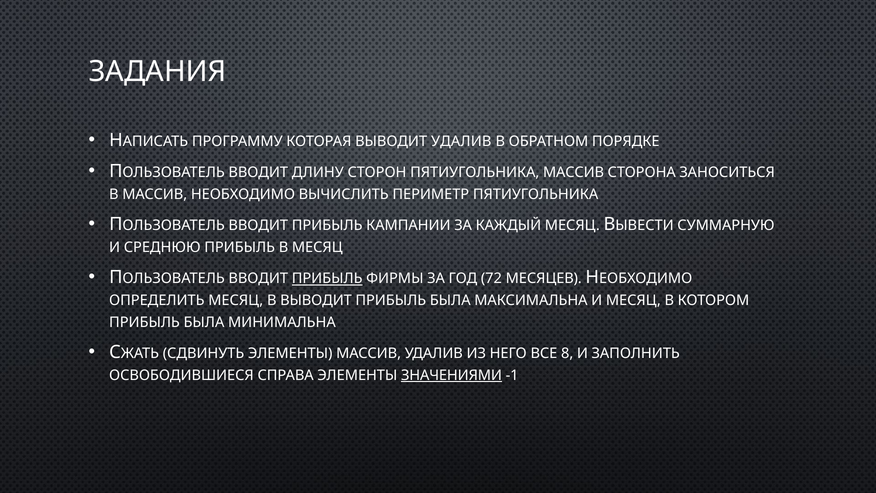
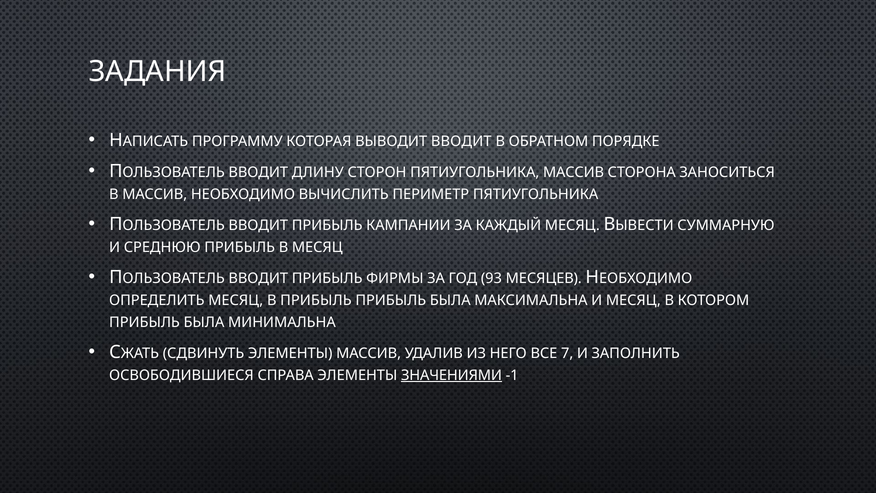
ВЫВОДИТ УДАЛИВ: УДАЛИВ -> ВВОДИТ
ПРИБЫЛЬ at (327, 278) underline: present -> none
72: 72 -> 93
В ВЫВОДИТ: ВЫВОДИТ -> ПРИБЫЛЬ
8: 8 -> 7
